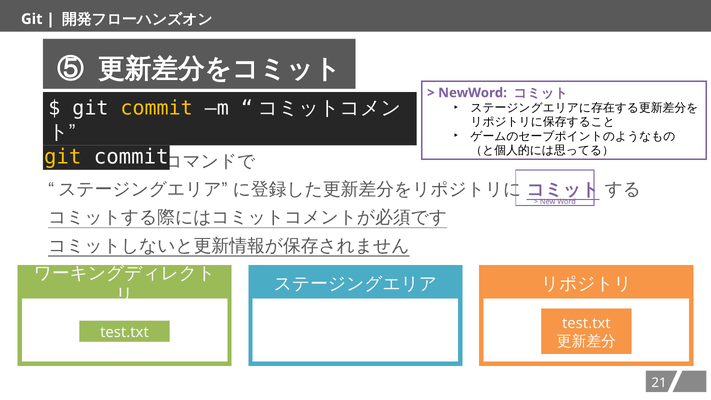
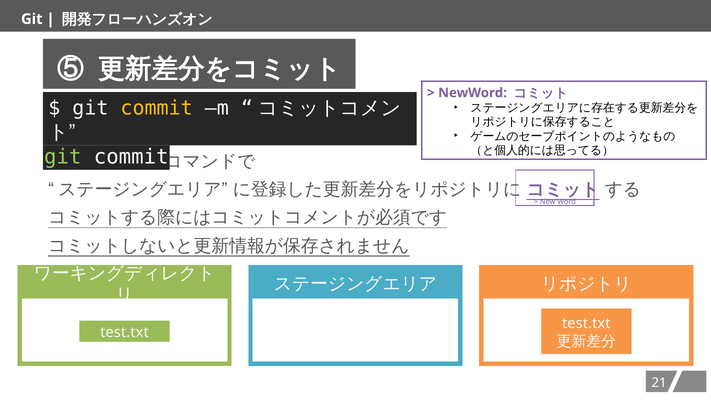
git at (63, 157) colour: yellow -> light green
